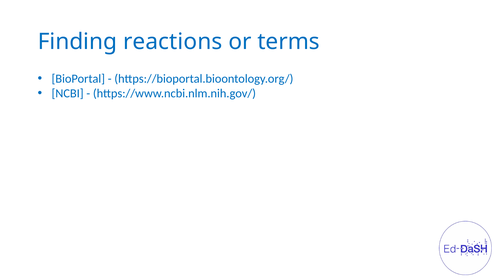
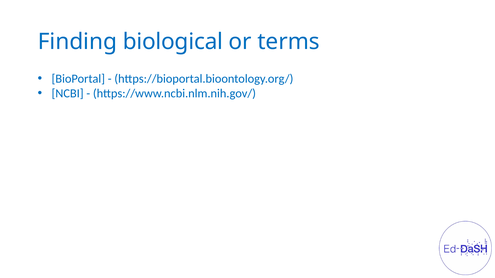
reactions: reactions -> biological
